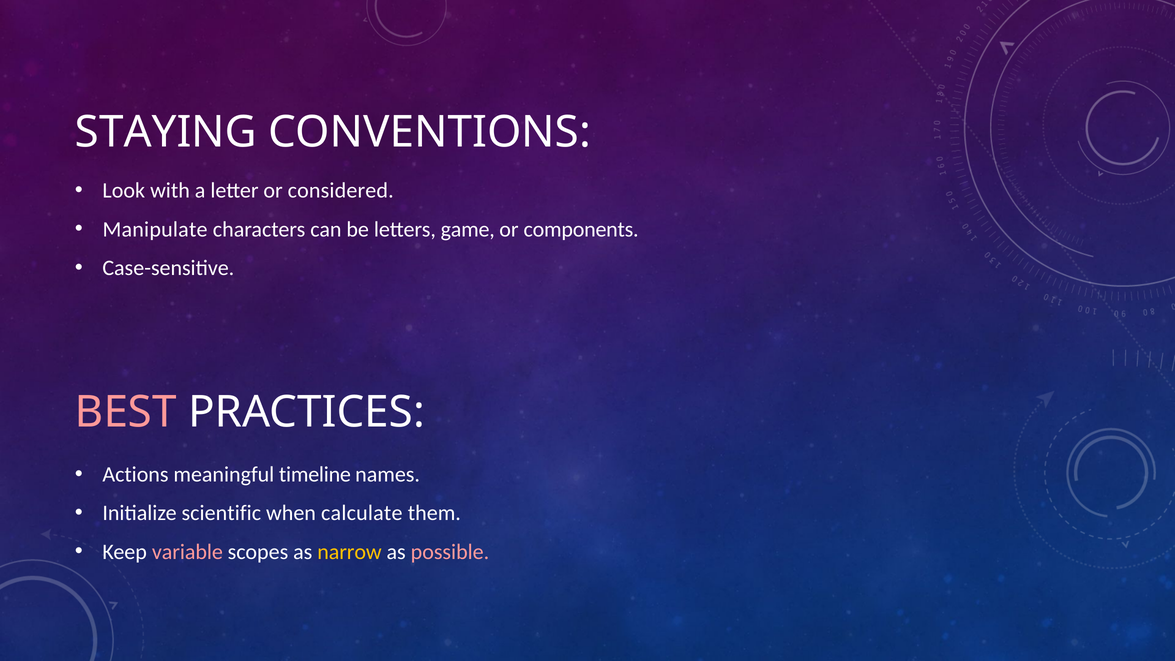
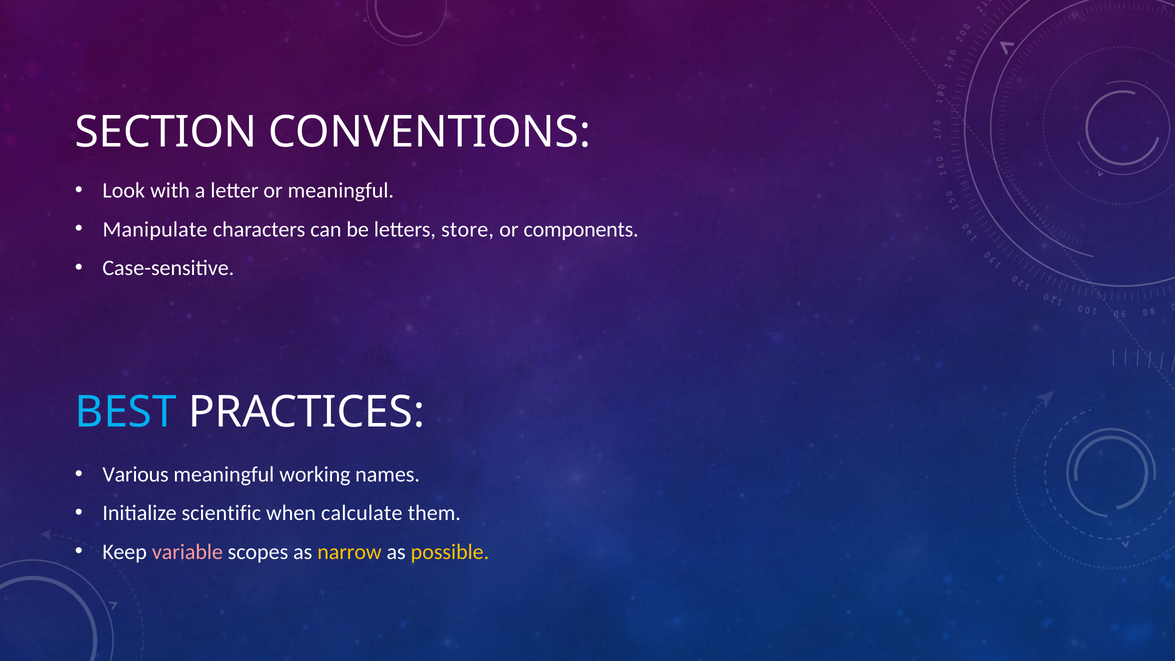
STAYING: STAYING -> SECTION
or considered: considered -> meaningful
game: game -> store
BEST colour: pink -> light blue
Actions: Actions -> Various
timeline: timeline -> working
possible colour: pink -> yellow
